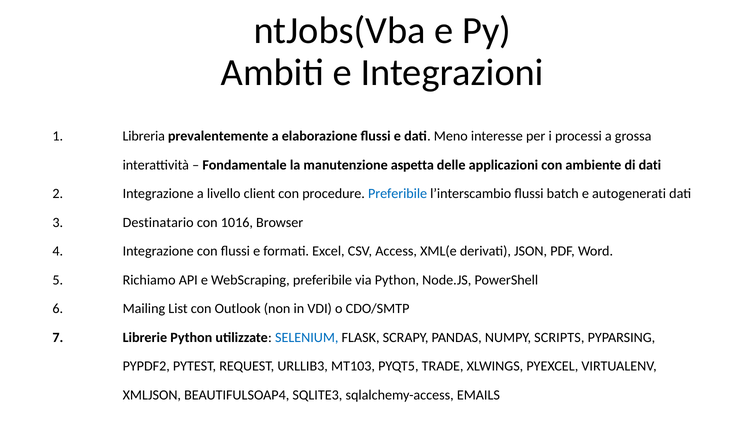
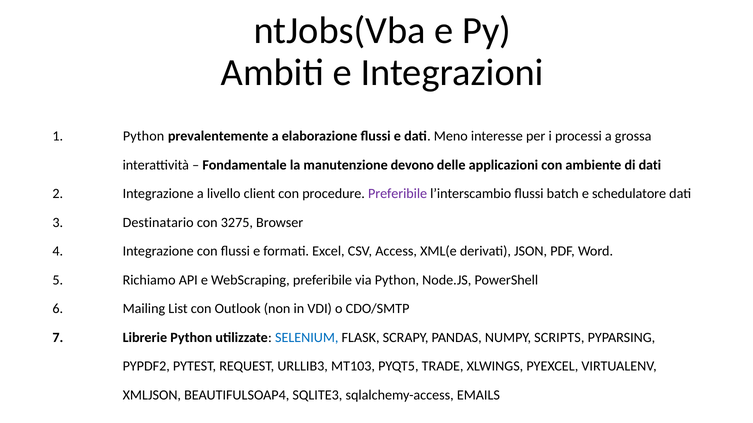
Libreria at (144, 136): Libreria -> Python
aspetta: aspetta -> devono
Preferibile at (398, 194) colour: blue -> purple
autogenerati: autogenerati -> schedulatore
1016: 1016 -> 3275
